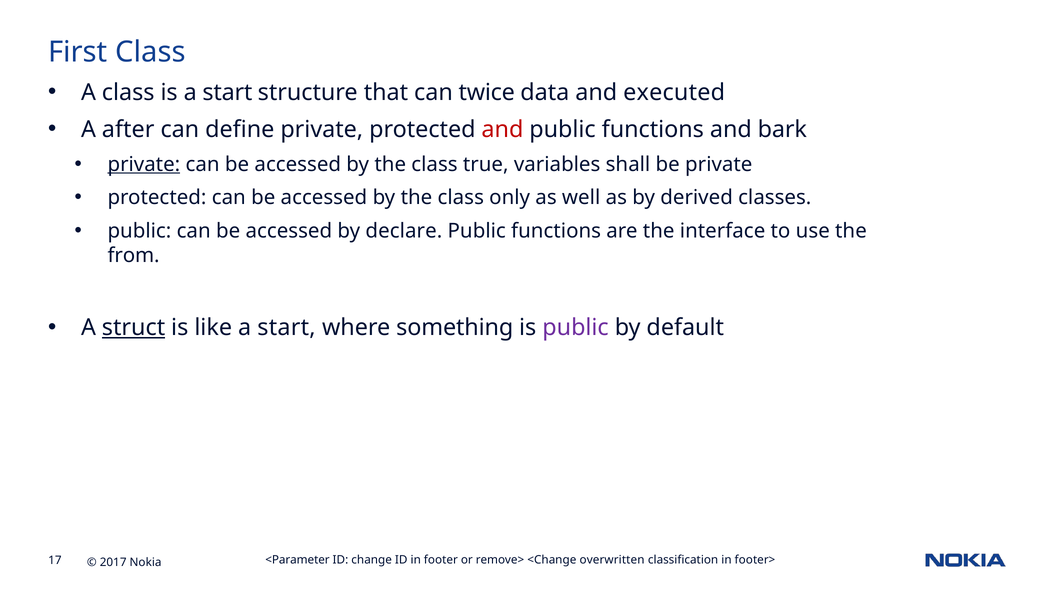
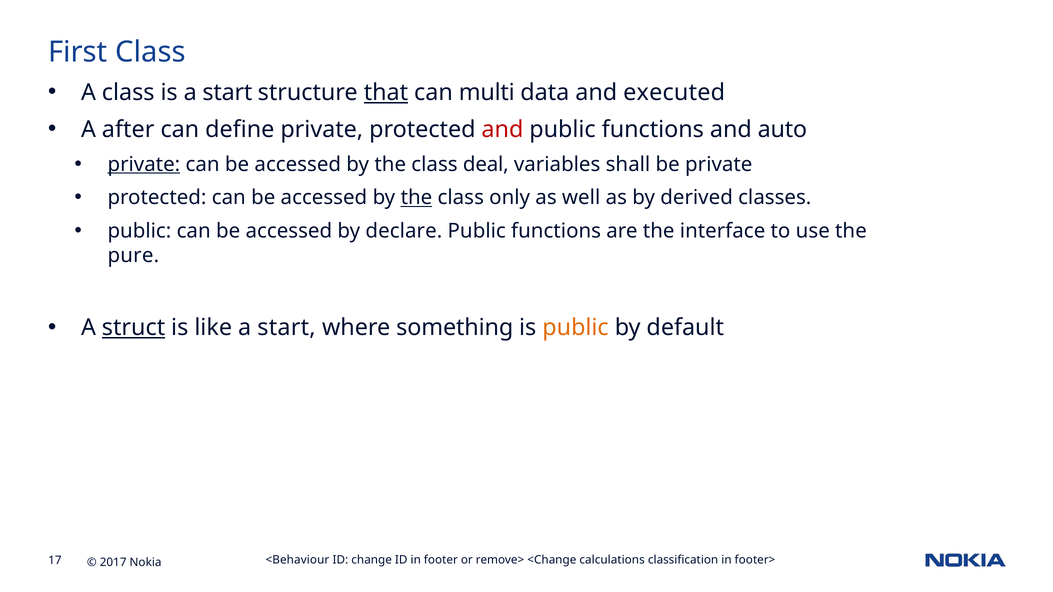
that underline: none -> present
twice: twice -> multi
bark: bark -> auto
true: true -> deal
the at (416, 198) underline: none -> present
from: from -> pure
public at (576, 328) colour: purple -> orange
<Parameter: <Parameter -> <Behaviour
overwritten: overwritten -> calculations
